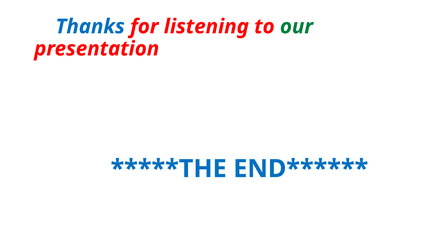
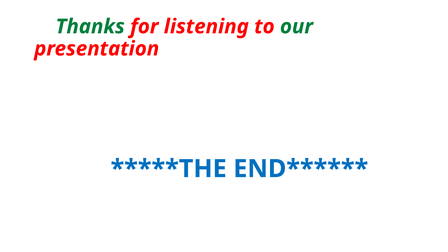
Thanks colour: blue -> green
